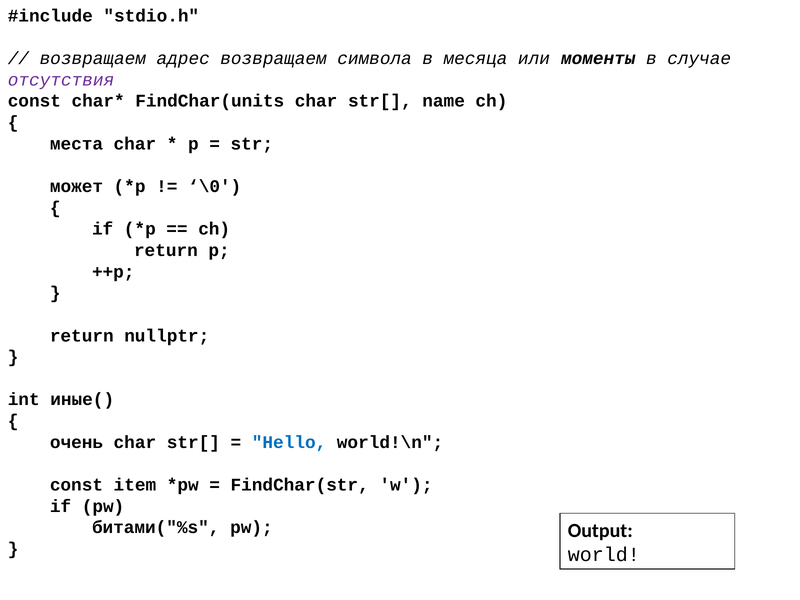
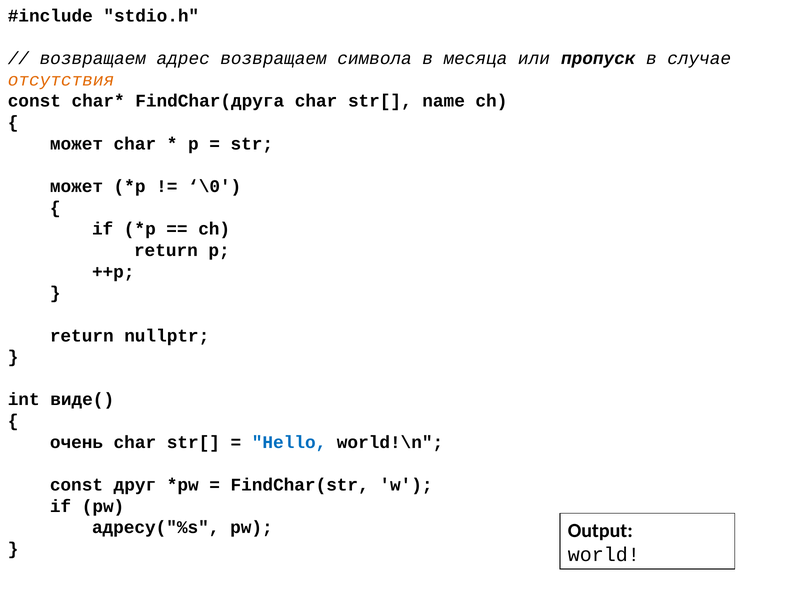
моменты: моменты -> пропуск
отсутствия colour: purple -> orange
FindChar(units: FindChar(units -> FindChar(друга
места at (77, 144): места -> может
иные(: иные( -> виде(
item: item -> друг
битами("%s: битами("%s -> адресу("%s
